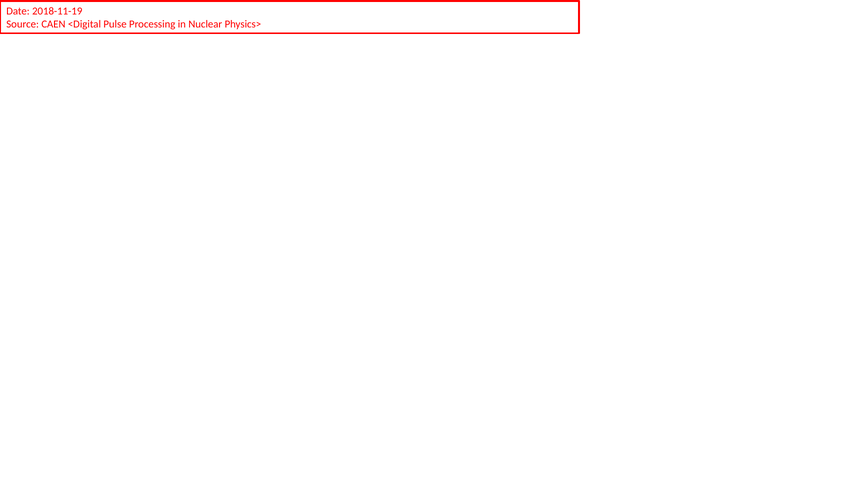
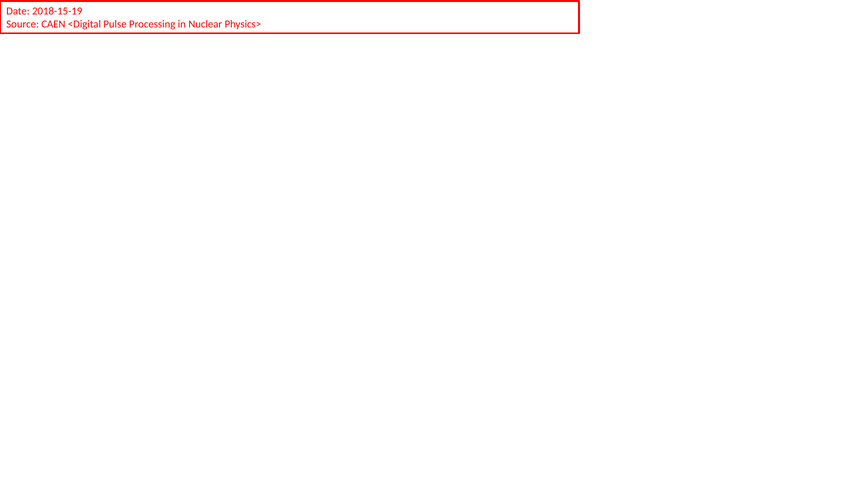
2018-11-19: 2018-11-19 -> 2018-15-19
